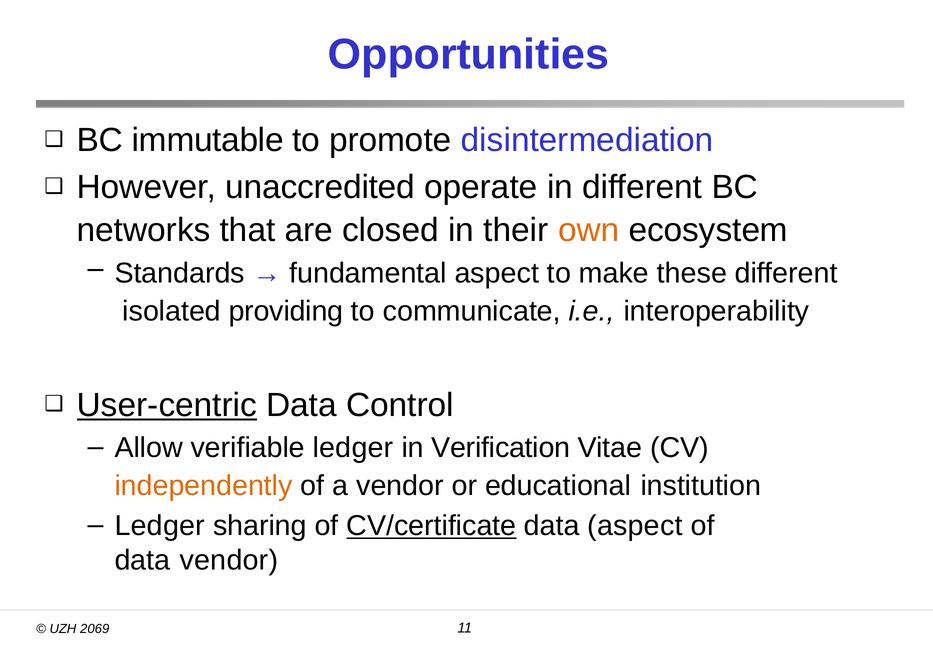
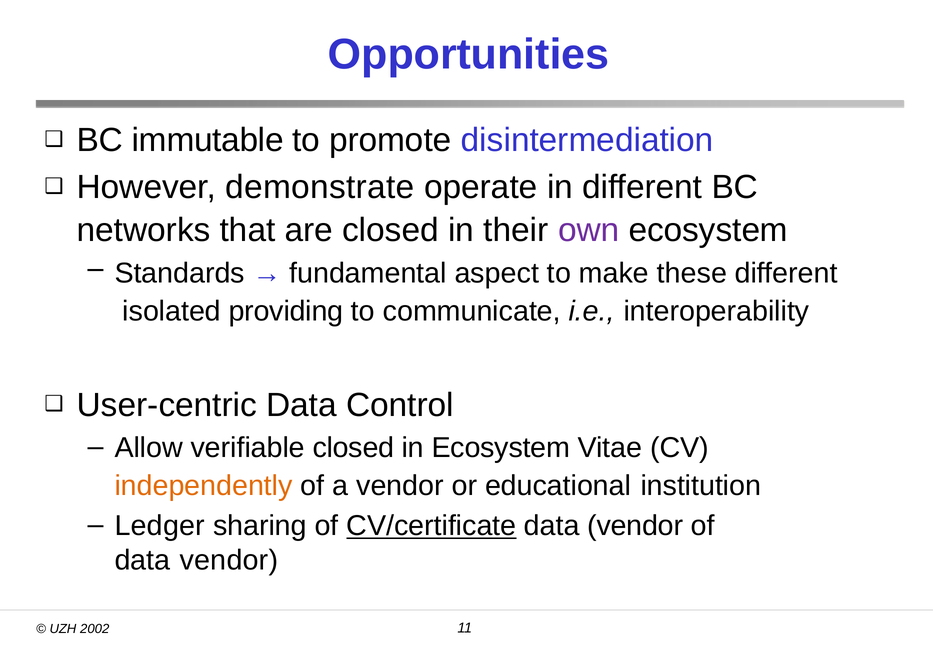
unaccredited: unaccredited -> demonstrate
own colour: orange -> purple
User-centric underline: present -> none
verifiable ledger: ledger -> closed
in Verification: Verification -> Ecosystem
aspect at (635, 526): aspect -> vendor
2069: 2069 -> 2002
